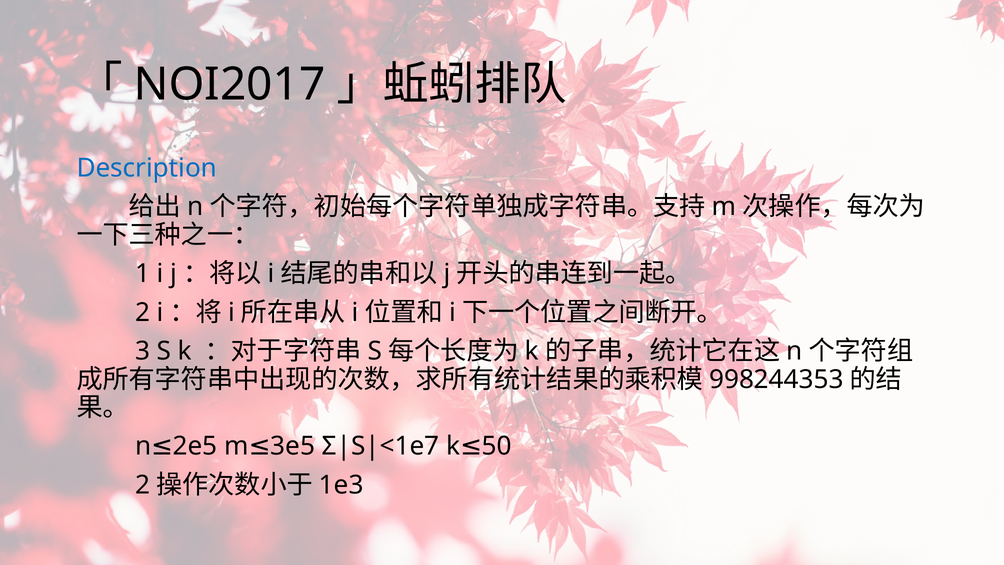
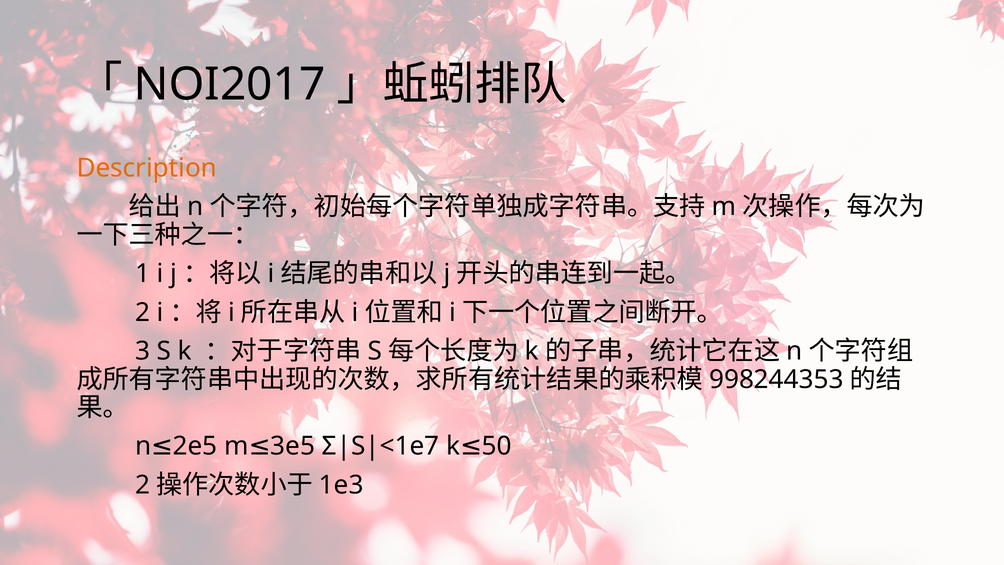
Description colour: blue -> orange
